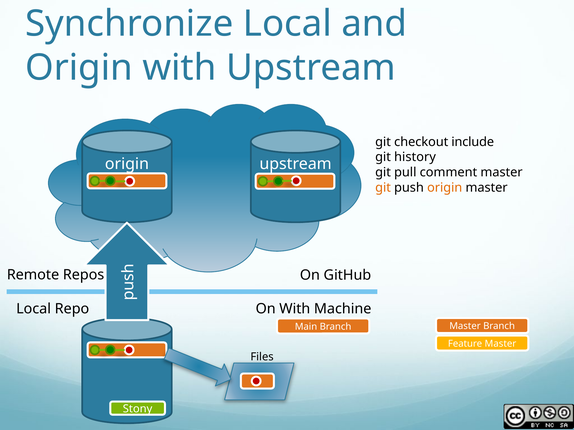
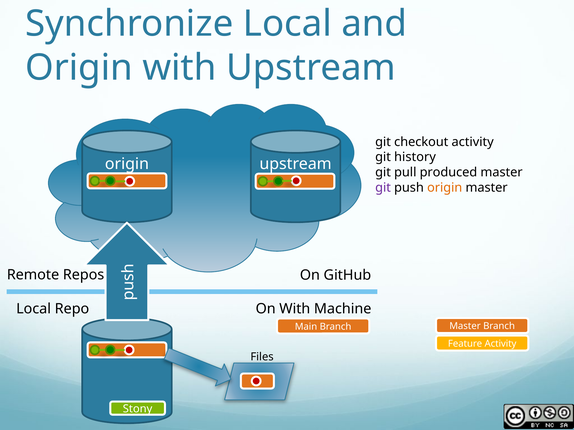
checkout include: include -> activity
comment: comment -> produced
git at (383, 188) colour: orange -> purple
Feature Master: Master -> Activity
